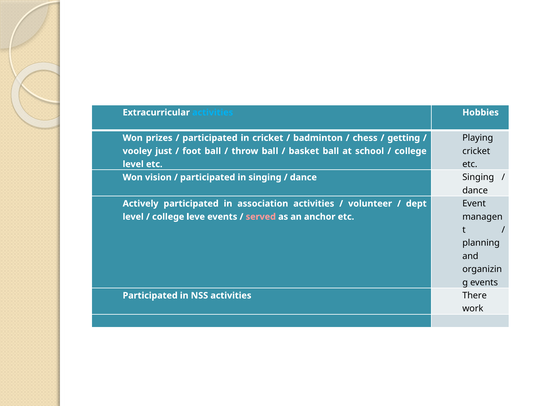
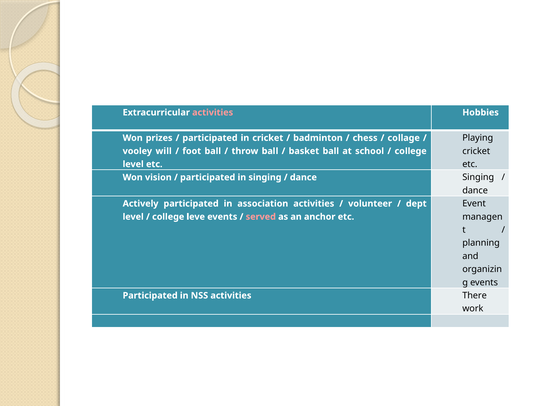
activities at (213, 112) colour: light blue -> pink
getting: getting -> collage
just: just -> will
